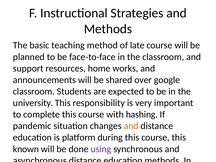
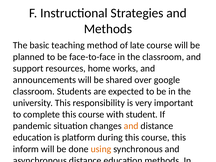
hashing: hashing -> student
known: known -> inform
using colour: purple -> orange
